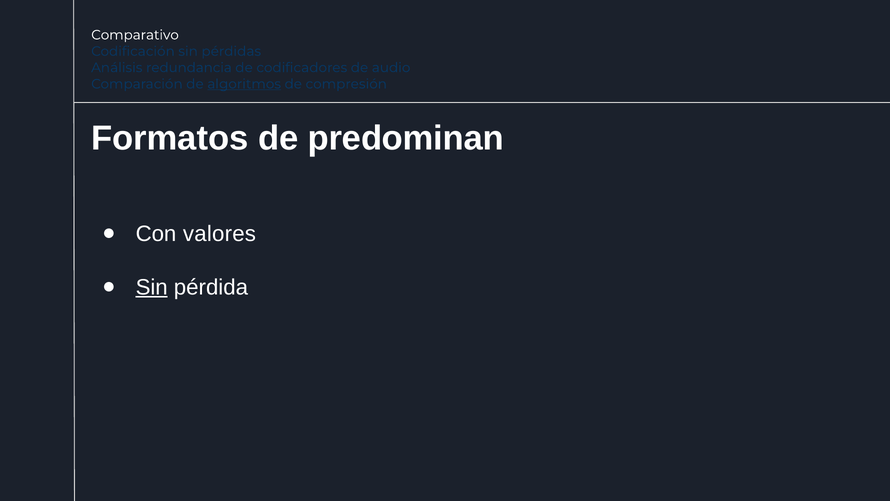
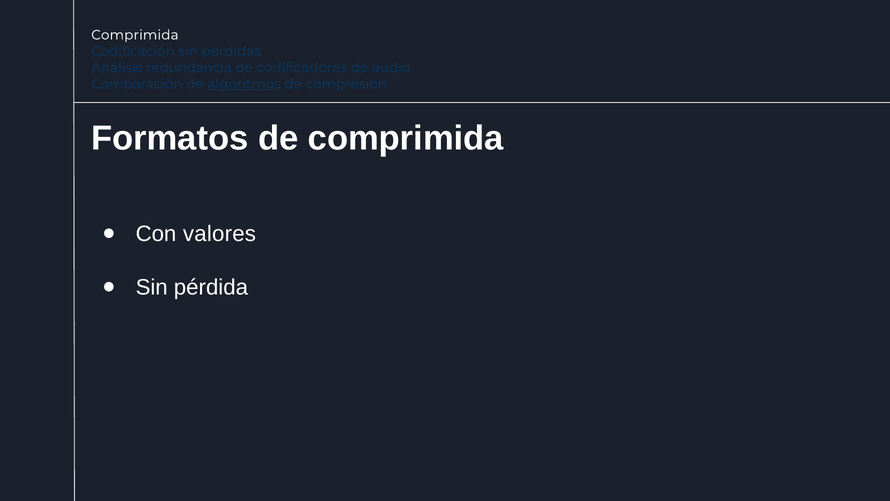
Comparativo at (135, 35): Comparativo -> Comprimida
de predominan: predominan -> comprimida
Sin at (152, 287) underline: present -> none
